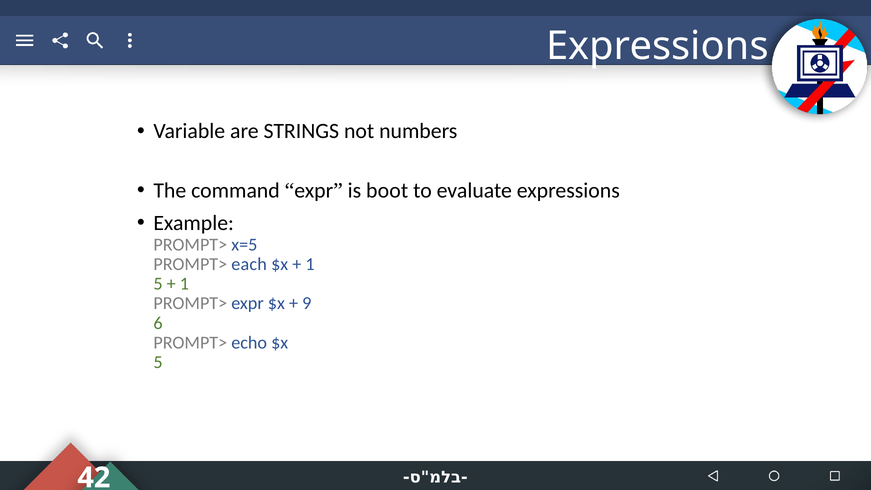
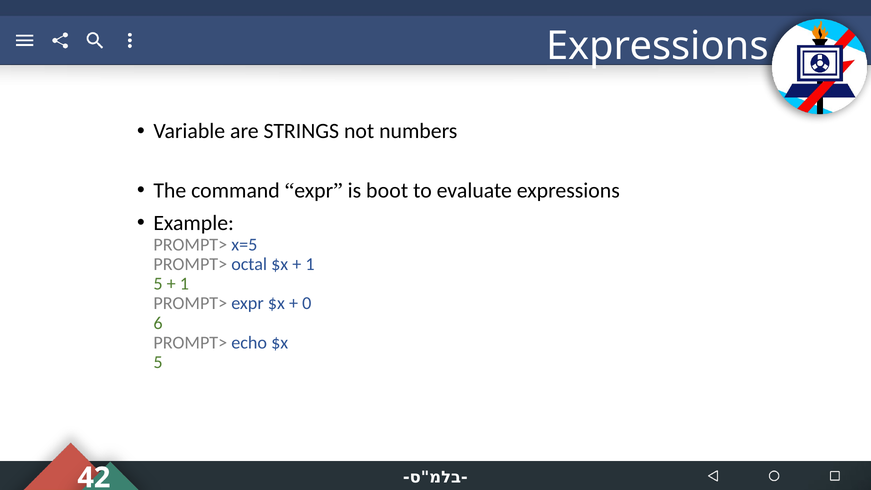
each: each -> octal
9: 9 -> 0
